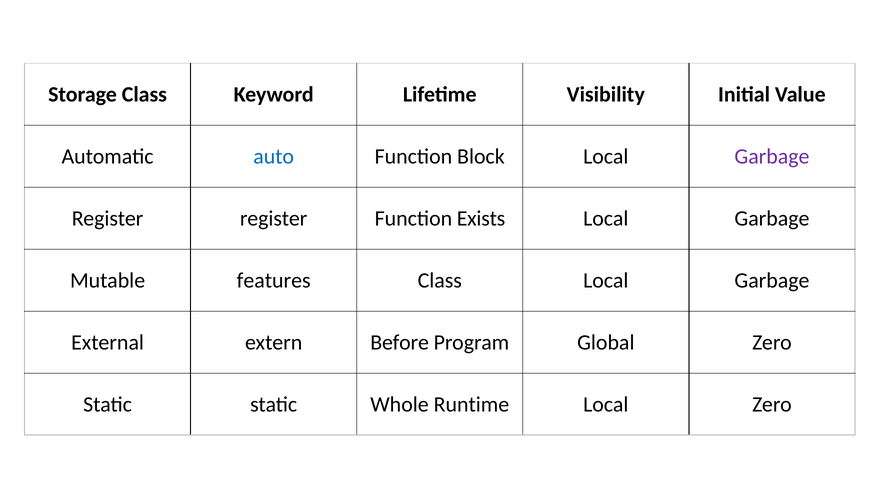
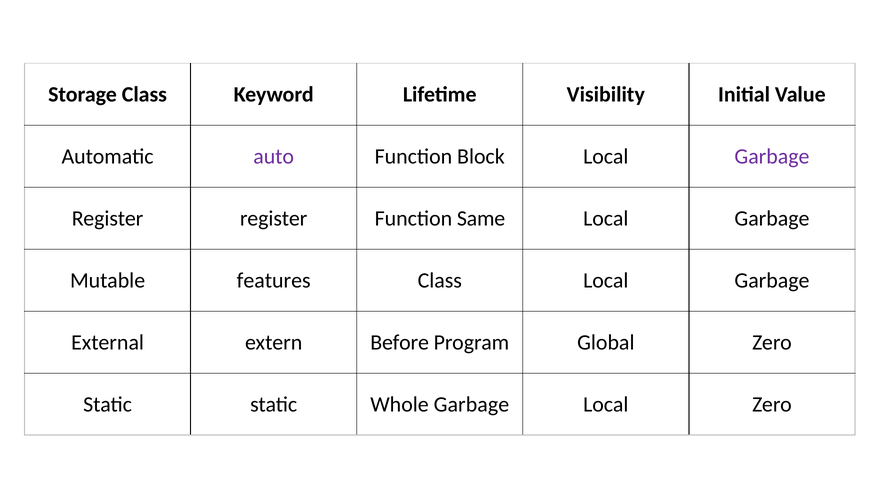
auto colour: blue -> purple
Exists: Exists -> Same
Whole Runtime: Runtime -> Garbage
